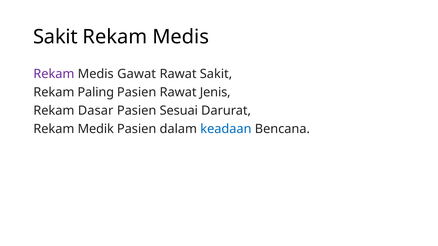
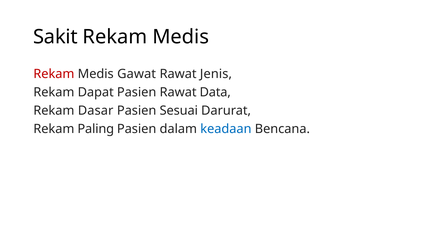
Rekam at (54, 74) colour: purple -> red
Rawat Sakit: Sakit -> Jenis
Paling: Paling -> Dapat
Jenis: Jenis -> Data
Medik: Medik -> Paling
